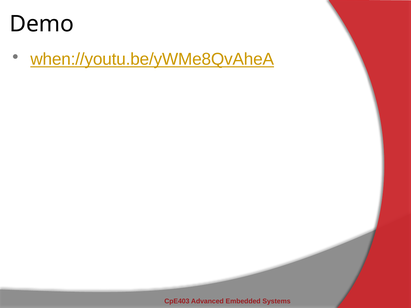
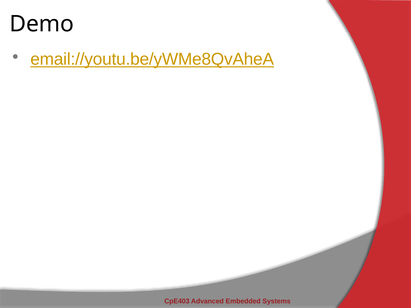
when://youtu.be/yWMe8QvAheA: when://youtu.be/yWMe8QvAheA -> email://youtu.be/yWMe8QvAheA
